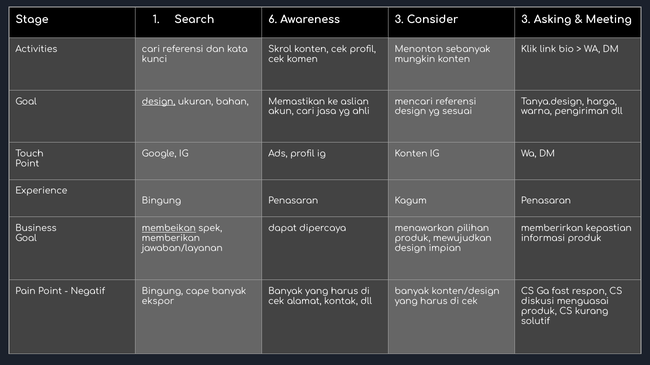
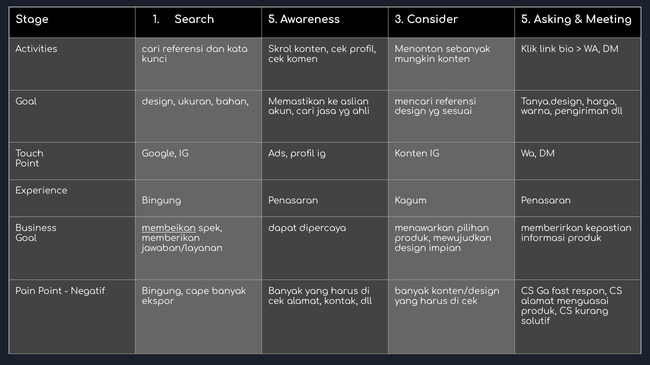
Search 6: 6 -> 5
Consider 3: 3 -> 5
design at (159, 102) underline: present -> none
diskusi at (538, 302): diskusi -> alamat
